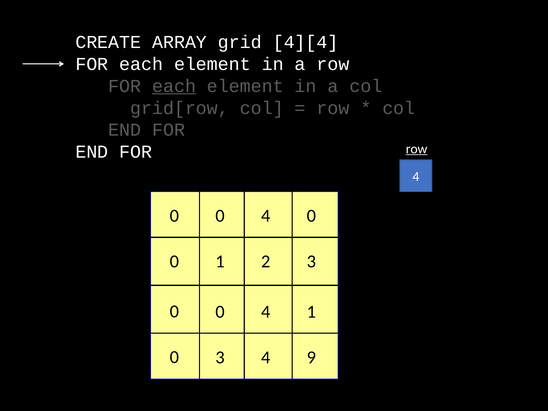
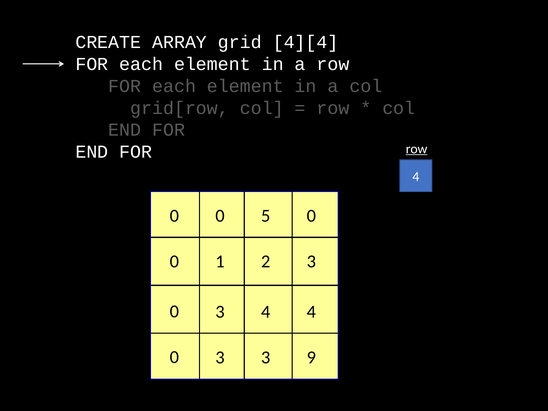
each at (174, 86) underline: present -> none
4 at (266, 216): 4 -> 5
0 at (220, 312): 0 -> 3
4 1: 1 -> 4
3 4: 4 -> 3
